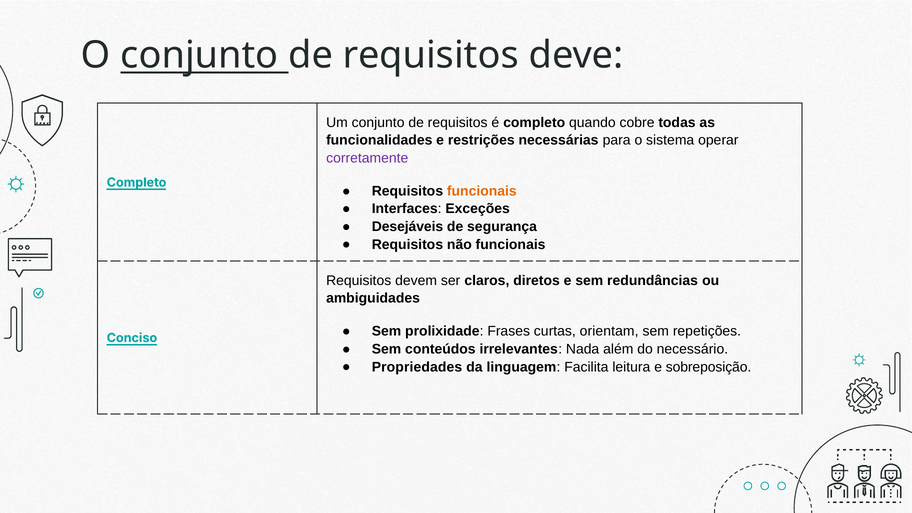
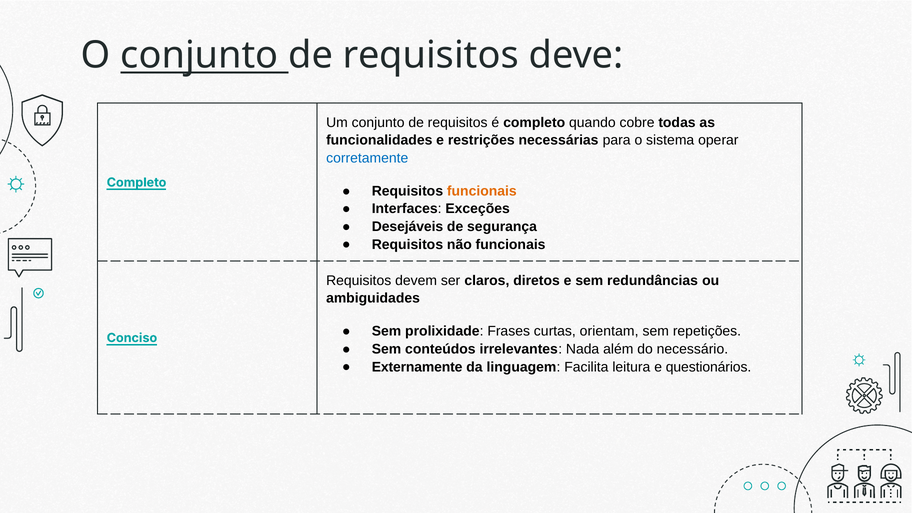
corretamente colour: purple -> blue
Propriedades: Propriedades -> Externamente
sobreposição: sobreposição -> questionários
